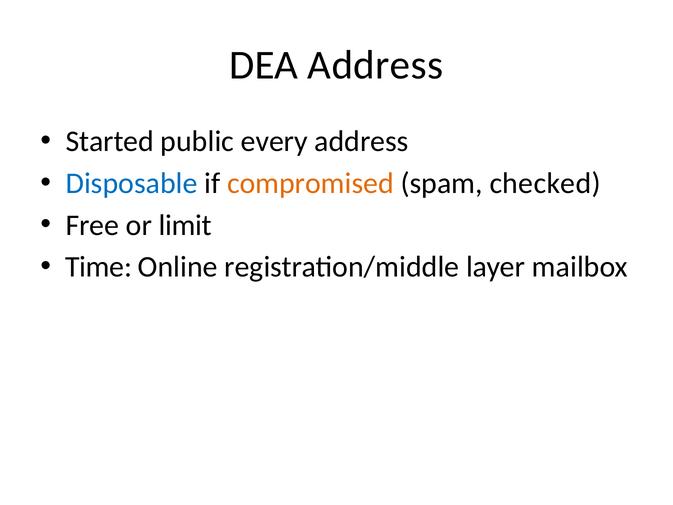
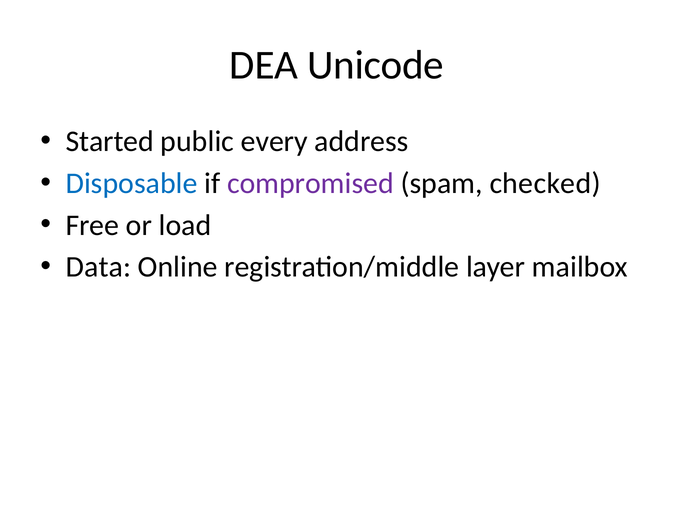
DEA Address: Address -> Unicode
compromised colour: orange -> purple
limit: limit -> load
Time: Time -> Data
